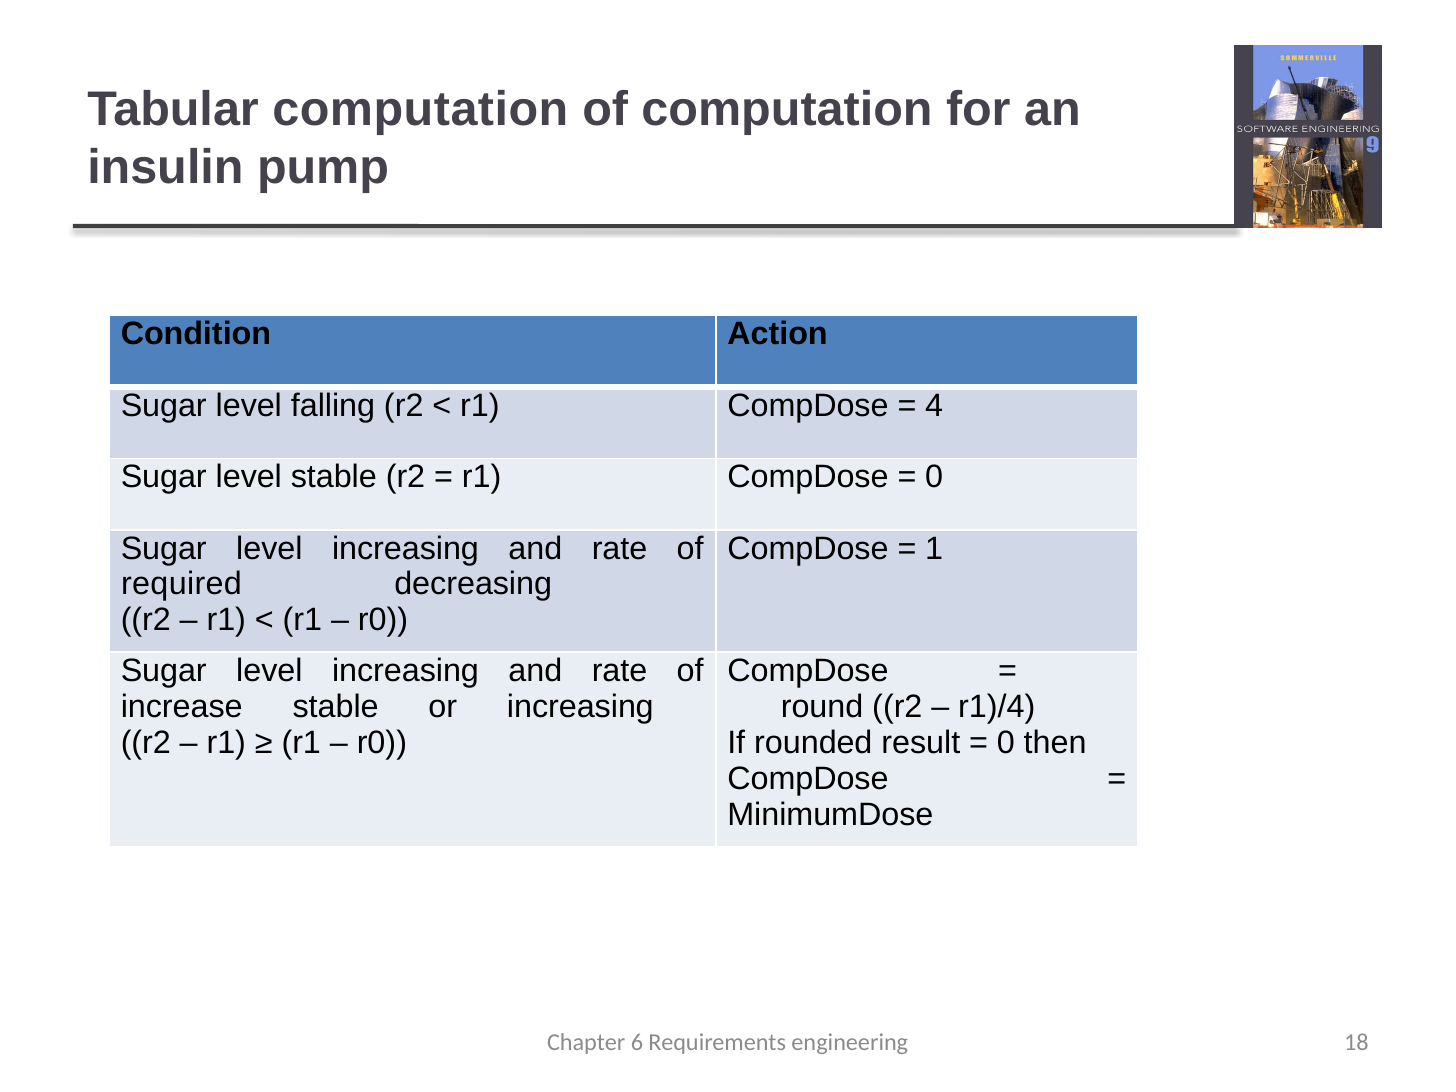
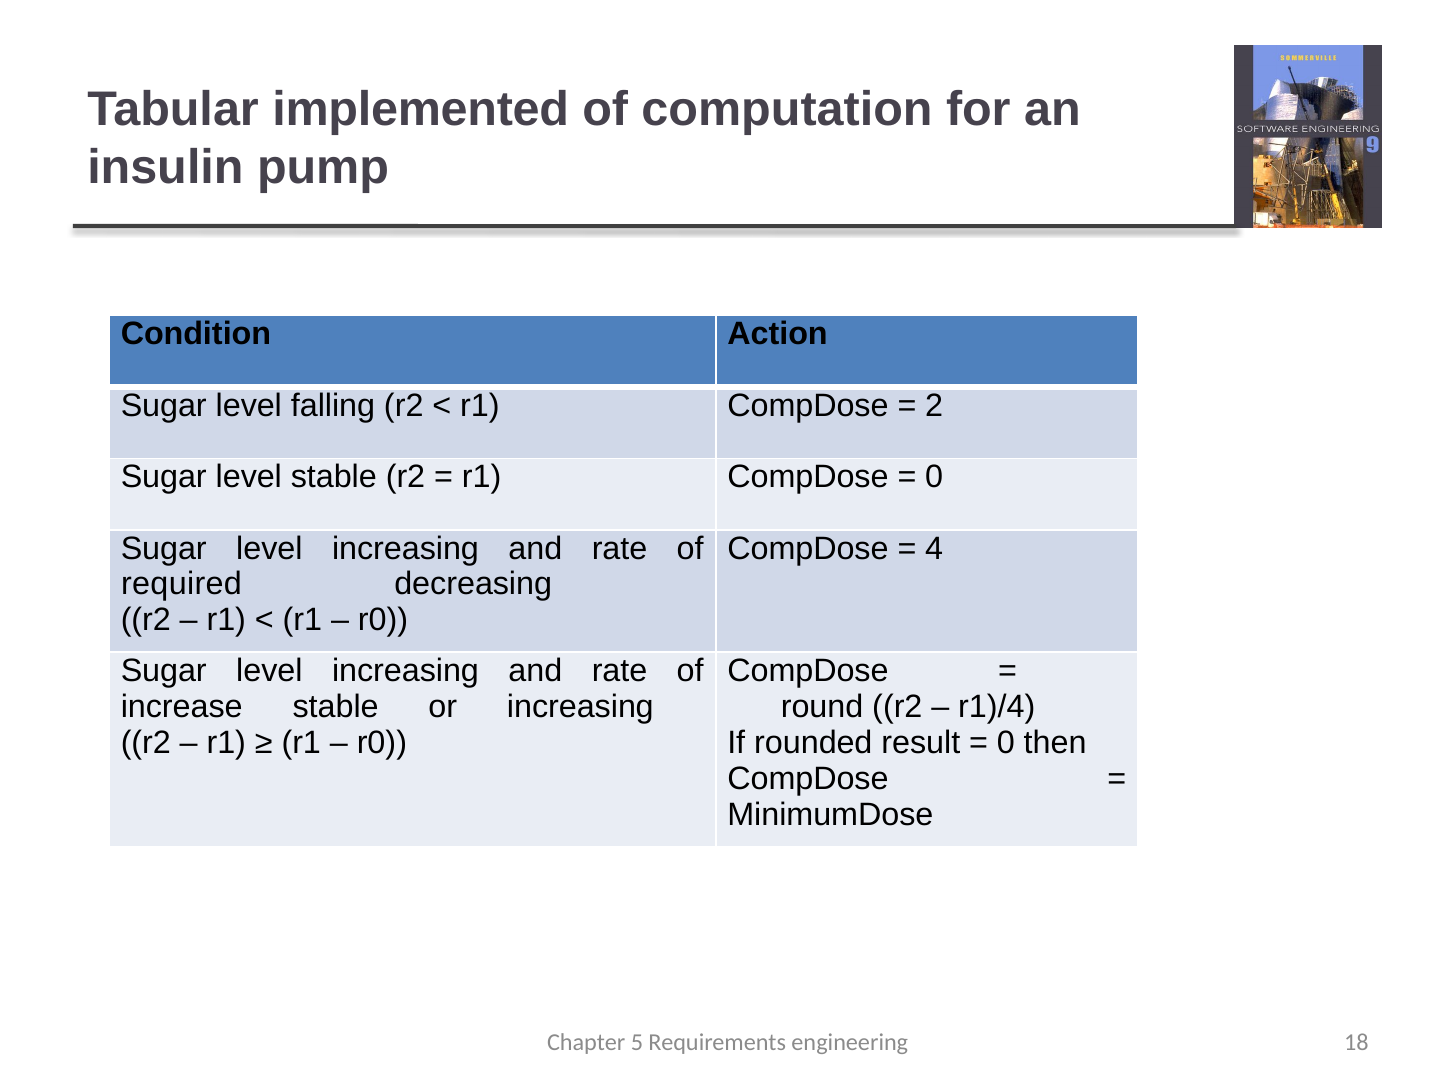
Tabular computation: computation -> implemented
4: 4 -> 2
1: 1 -> 4
6: 6 -> 5
